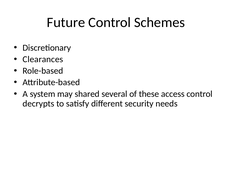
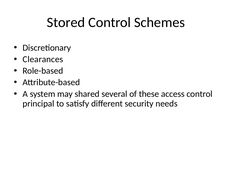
Future: Future -> Stored
decrypts: decrypts -> principal
